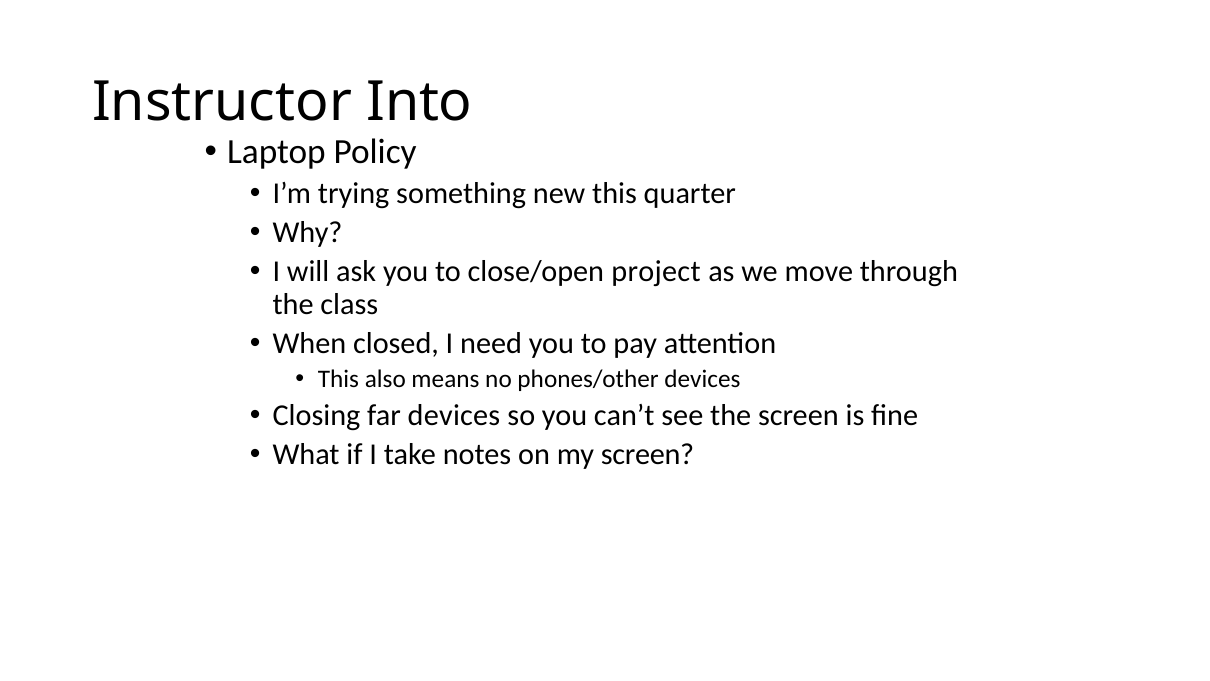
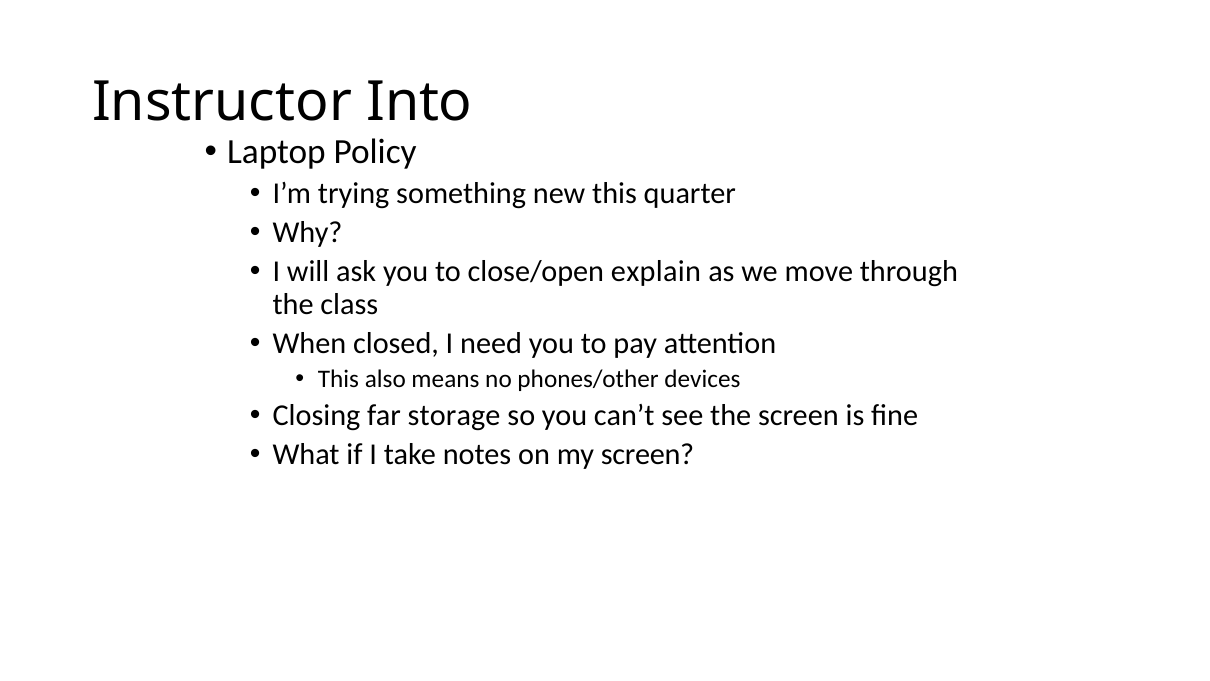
project: project -> explain
far devices: devices -> storage
